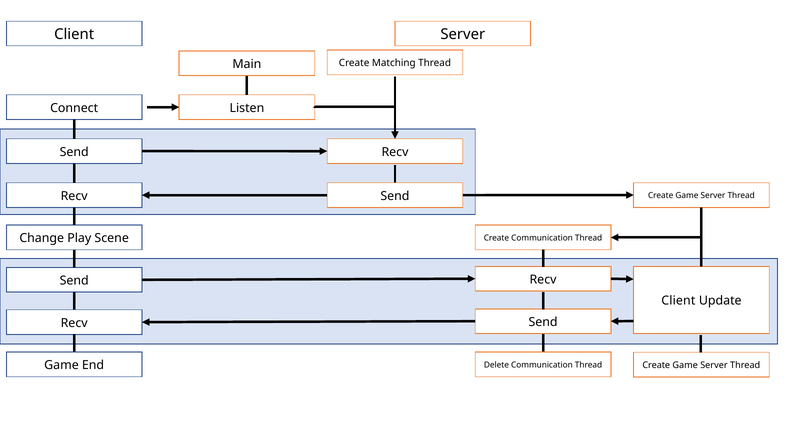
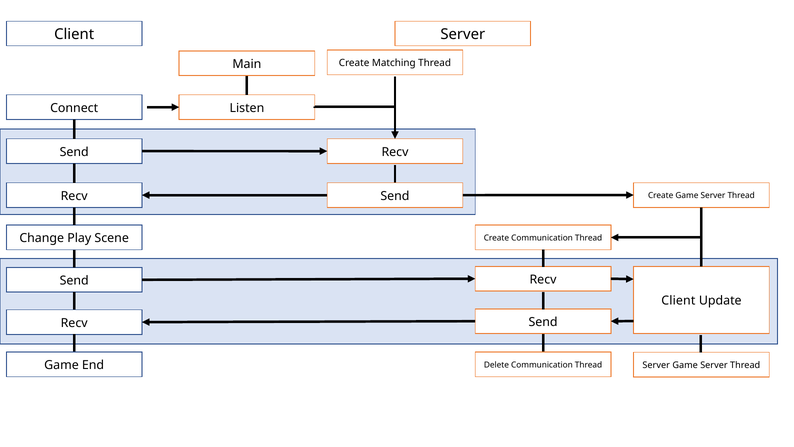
Create at (656, 365): Create -> Server
